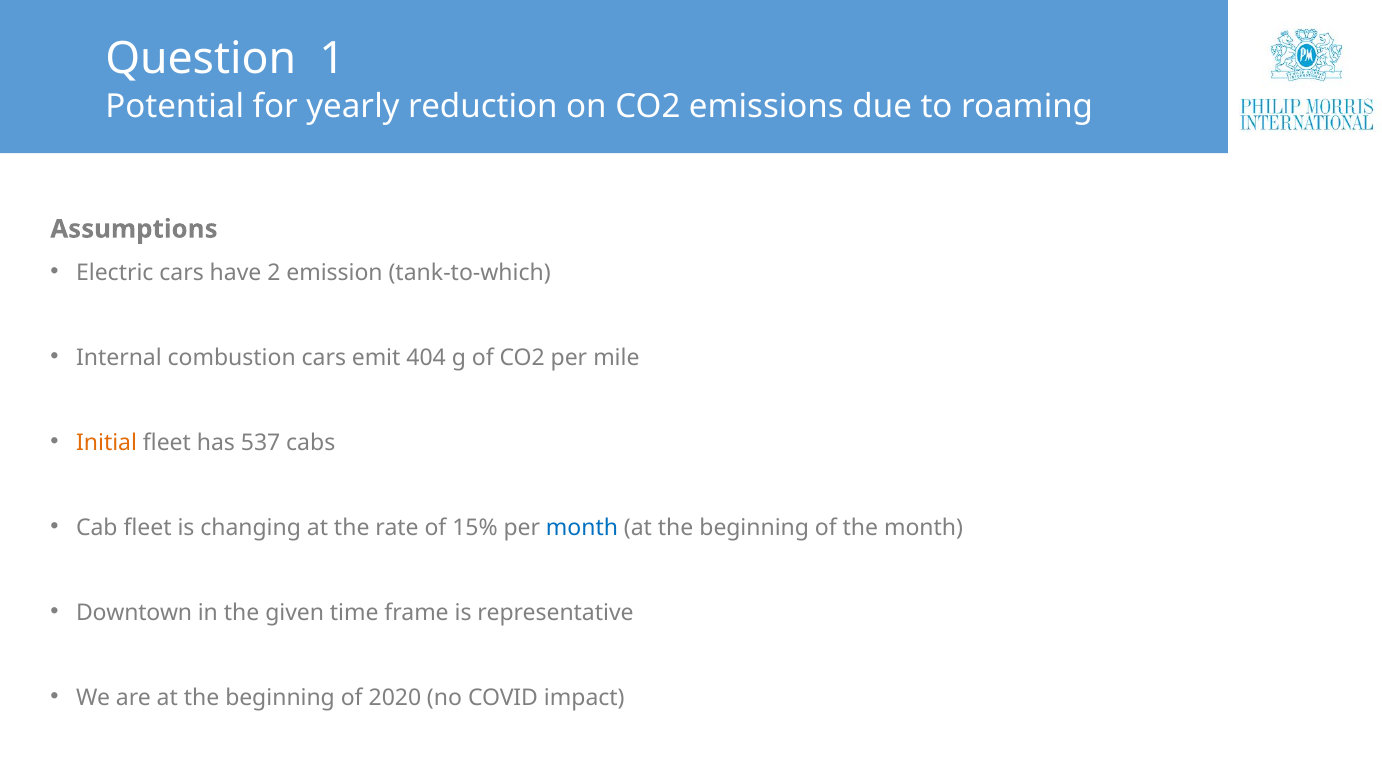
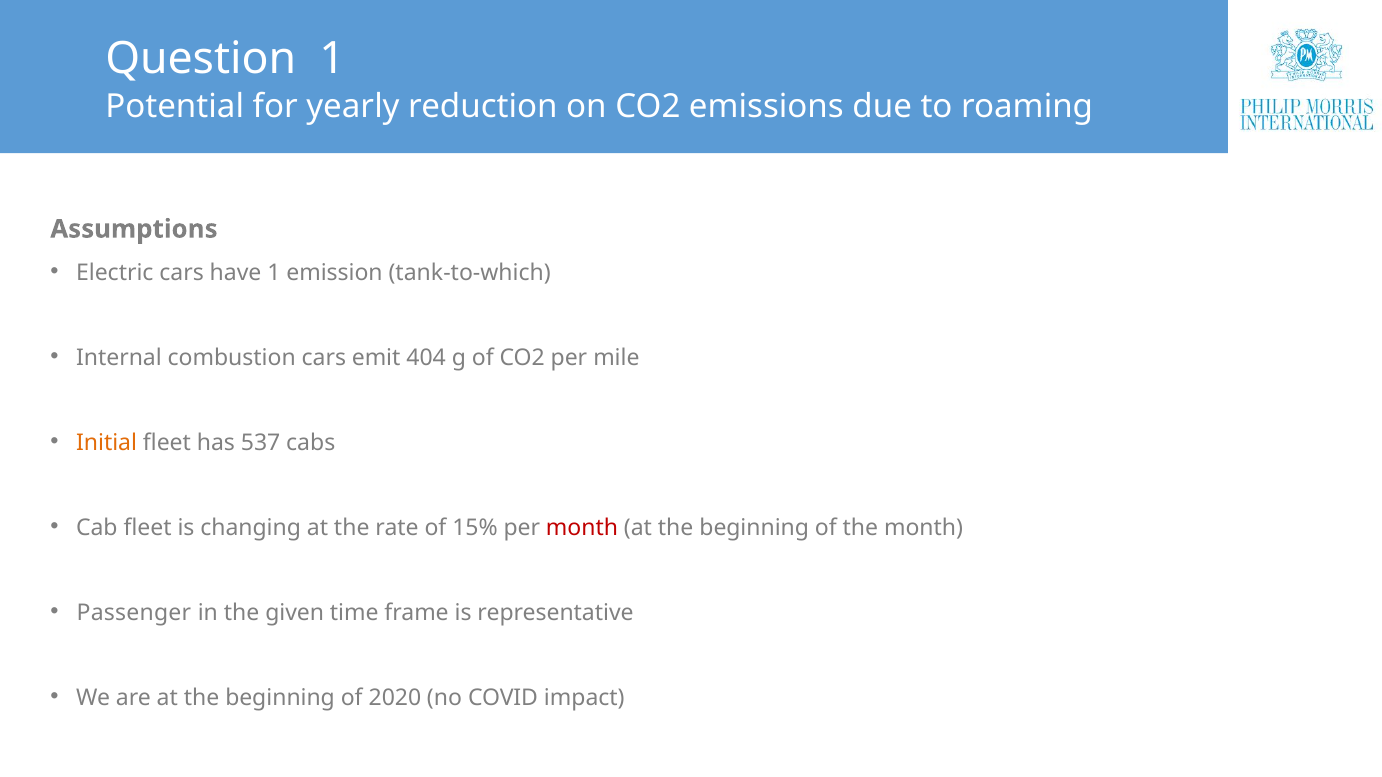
have 2: 2 -> 1
month at (582, 529) colour: blue -> red
Downtown: Downtown -> Passenger
